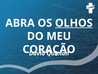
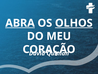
ABRA underline: none -> present
